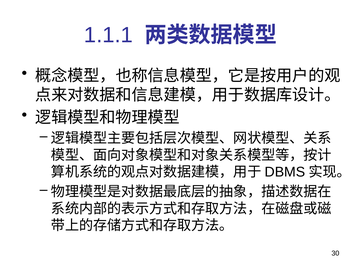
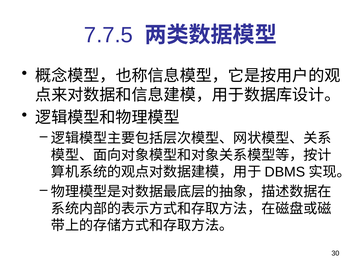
1.1.1: 1.1.1 -> 7.7.5
